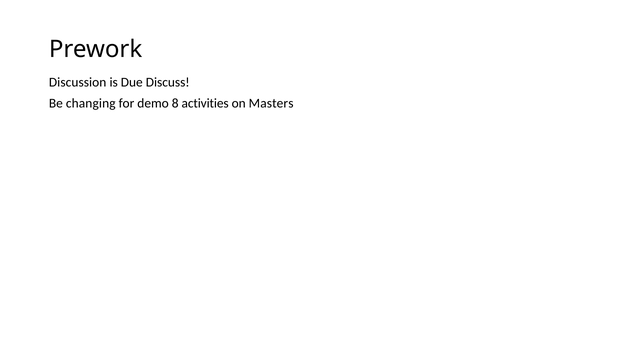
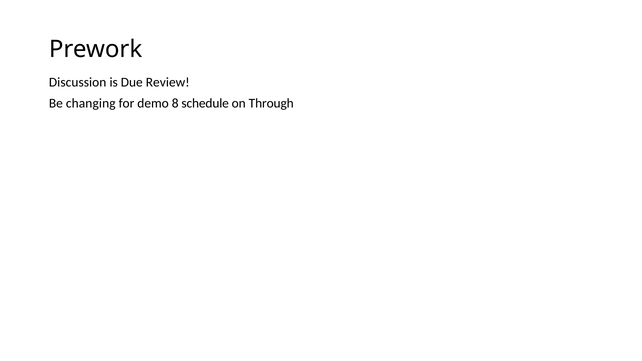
Discuss: Discuss -> Review
activities: activities -> schedule
Masters: Masters -> Through
